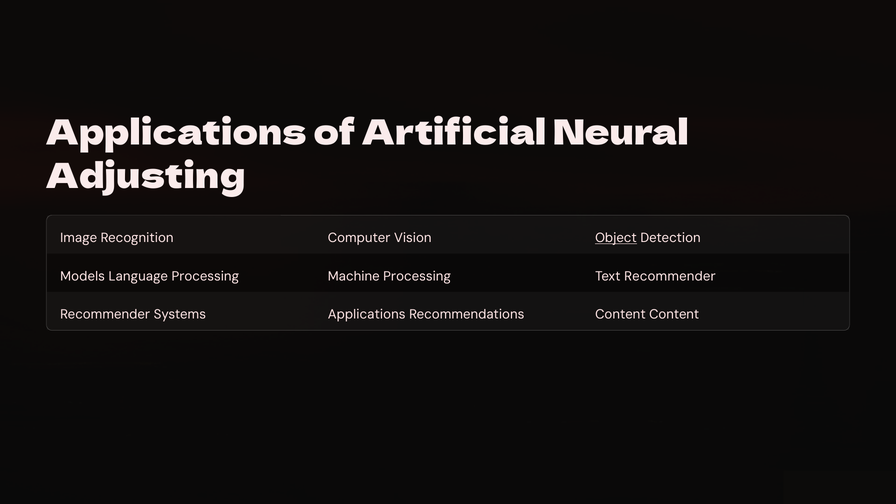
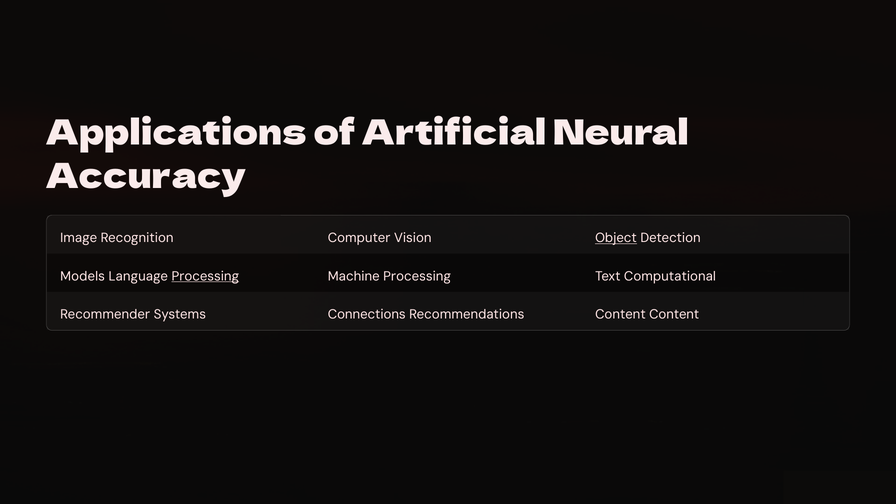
Adjusting: Adjusting -> Accuracy
Processing at (205, 276) underline: none -> present
Text Recommender: Recommender -> Computational
Systems Applications: Applications -> Connections
